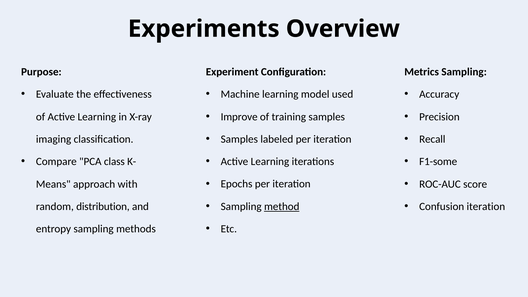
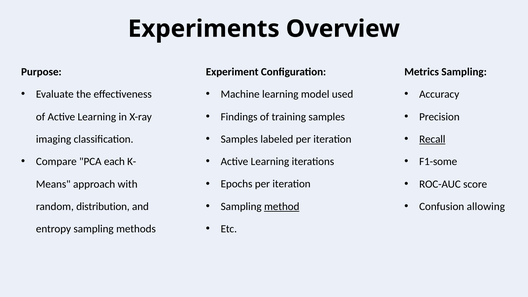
Improve: Improve -> Findings
Recall underline: none -> present
class: class -> each
Confusion iteration: iteration -> allowing
